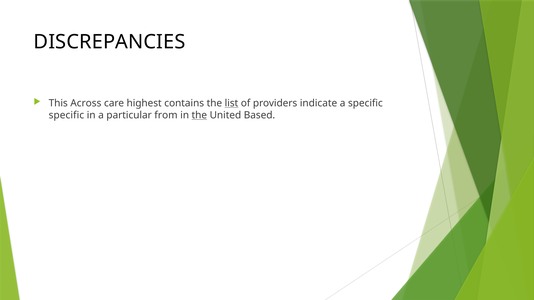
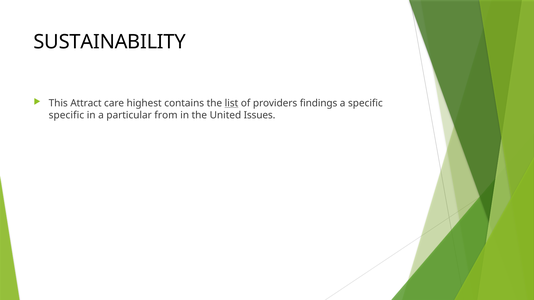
DISCREPANCIES: DISCREPANCIES -> SUSTAINABILITY
Across: Across -> Attract
indicate: indicate -> findings
the at (199, 115) underline: present -> none
Based: Based -> Issues
